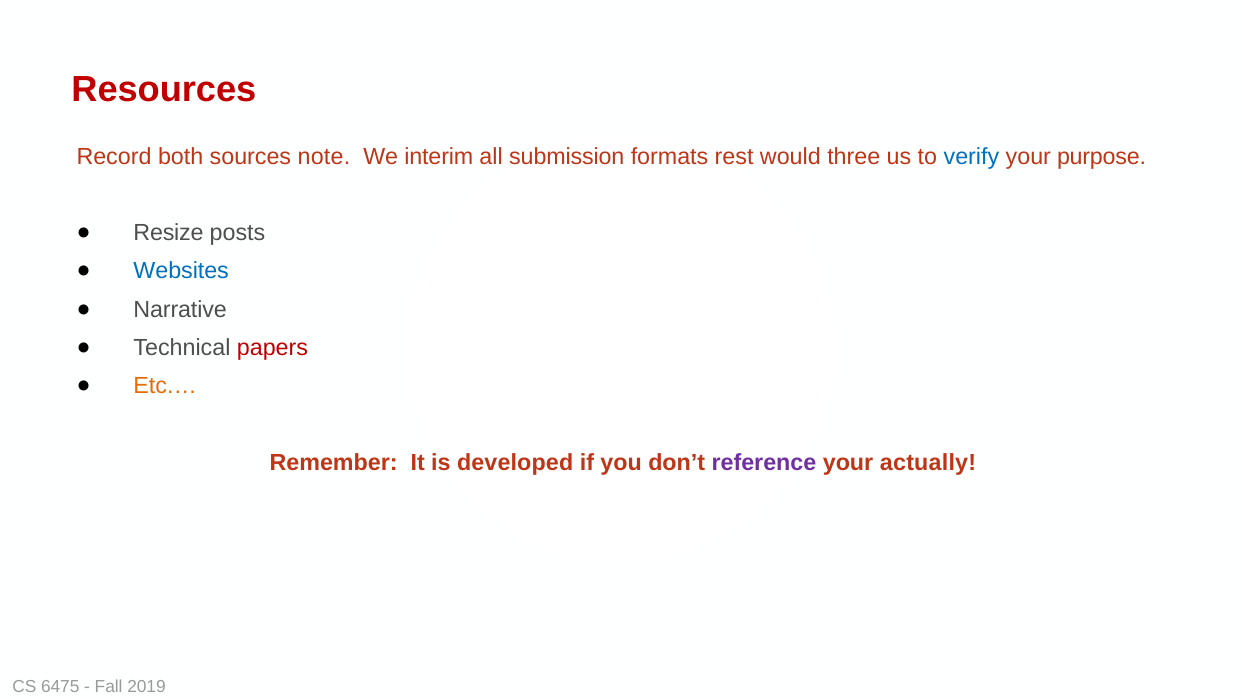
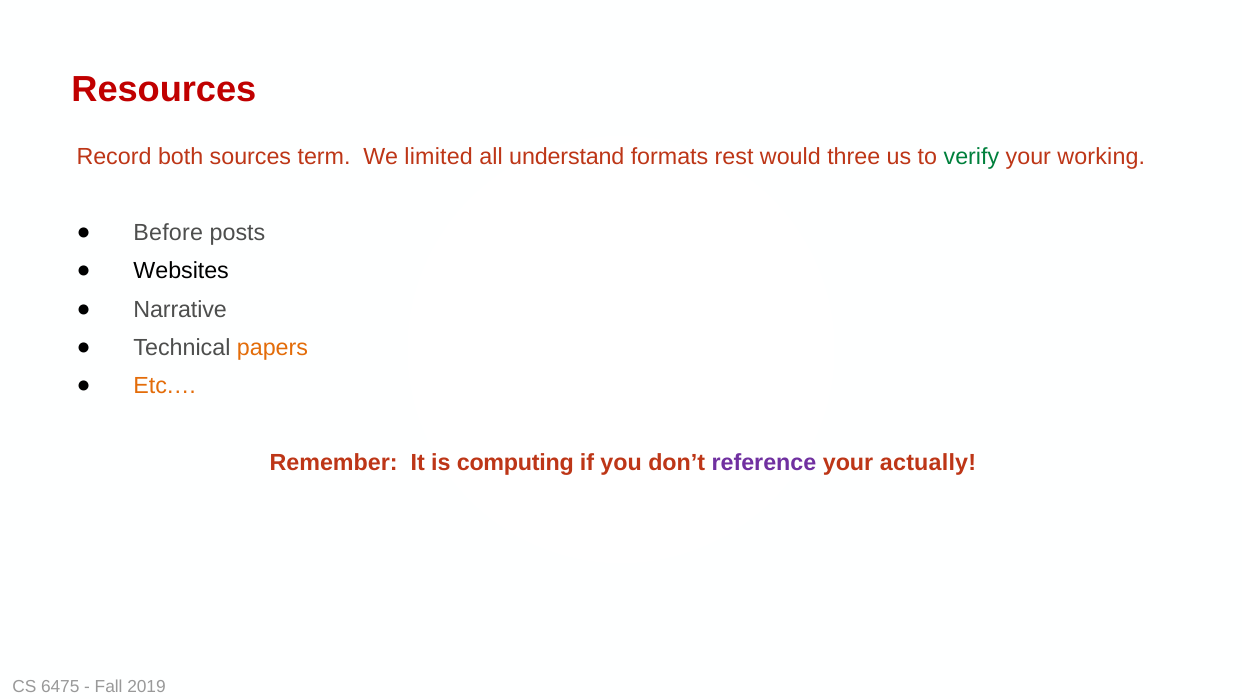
note: note -> term
interim: interim -> limited
submission: submission -> understand
verify colour: blue -> green
purpose: purpose -> working
Resize: Resize -> Before
Websites colour: blue -> black
papers colour: red -> orange
developed: developed -> computing
